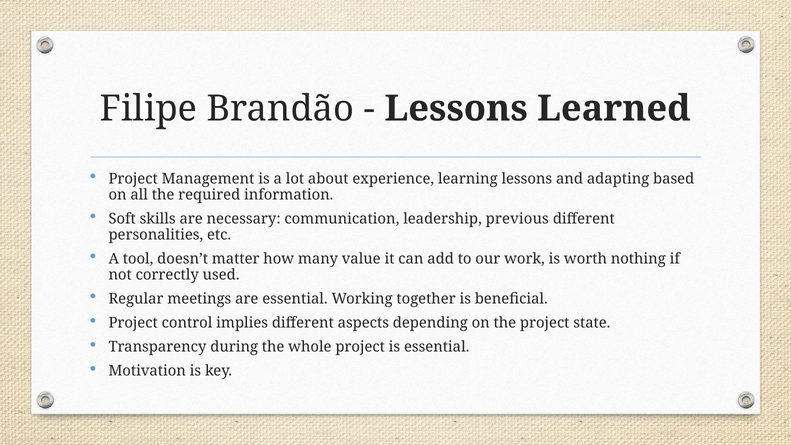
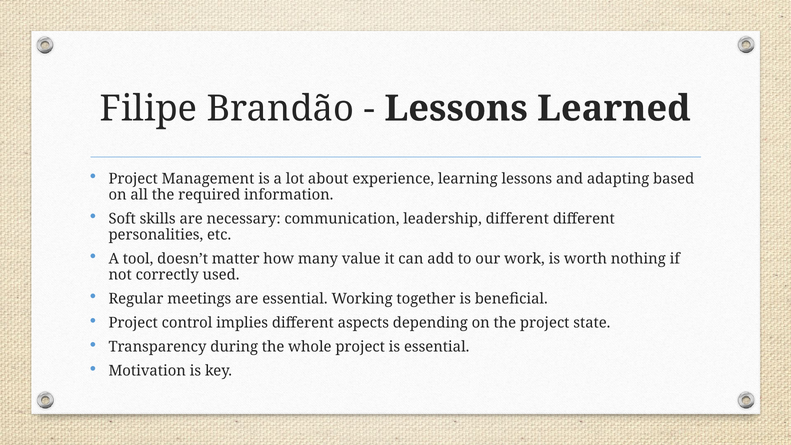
leadership previous: previous -> different
